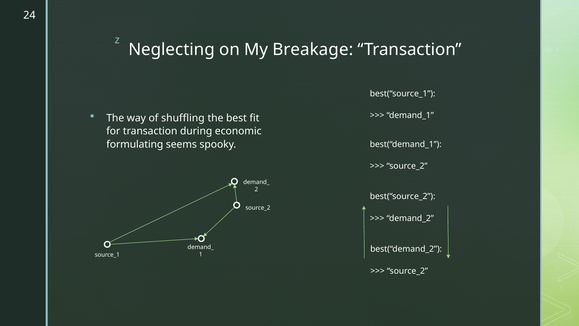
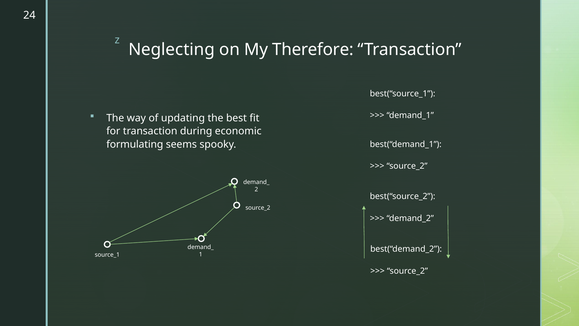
Breakage: Breakage -> Therefore
shuffling: shuffling -> updating
